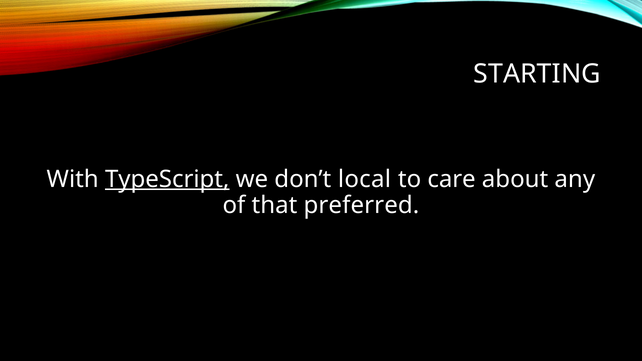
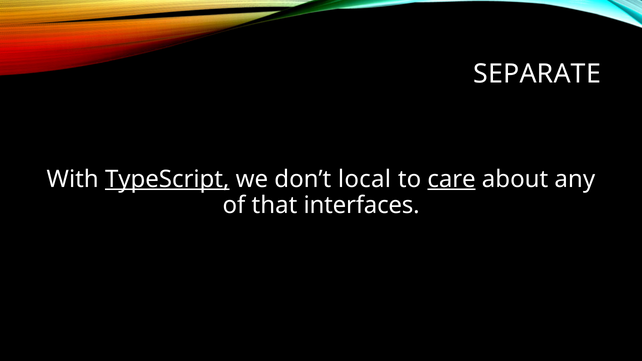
STARTING: STARTING -> SEPARATE
care underline: none -> present
preferred: preferred -> interfaces
